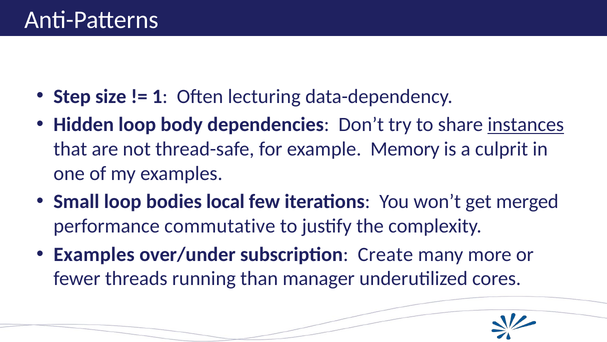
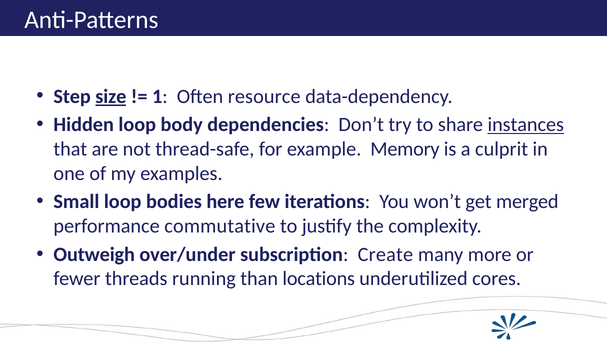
size underline: none -> present
lecturing: lecturing -> resource
local: local -> here
Examples at (94, 254): Examples -> Outweigh
manager: manager -> locations
